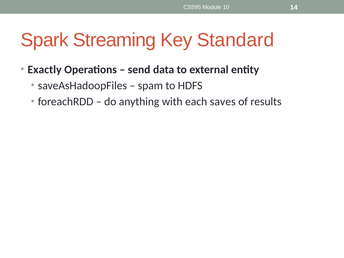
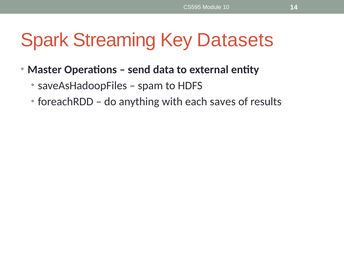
Standard: Standard -> Datasets
Exactly: Exactly -> Master
